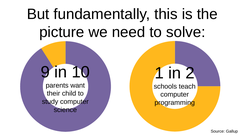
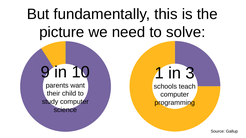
2: 2 -> 3
